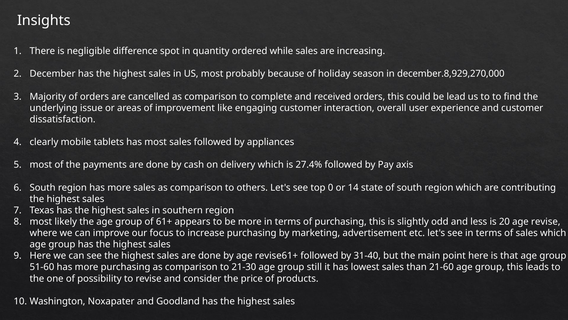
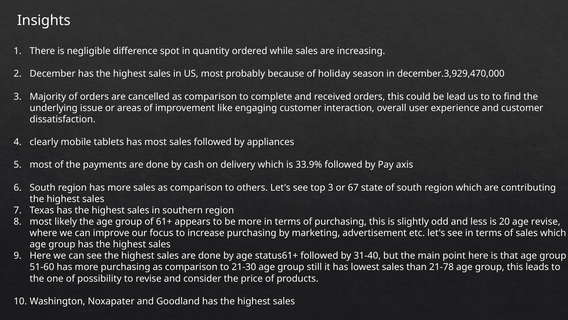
december.8,929,270,000: december.8,929,270,000 -> december.3,929,470,000
27.4%: 27.4% -> 33.9%
top 0: 0 -> 3
14: 14 -> 67
revise61+: revise61+ -> status61+
21-60: 21-60 -> 21-78
